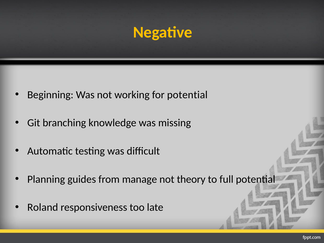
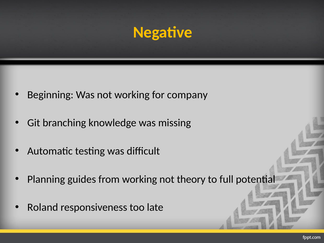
for potential: potential -> company
from manage: manage -> working
